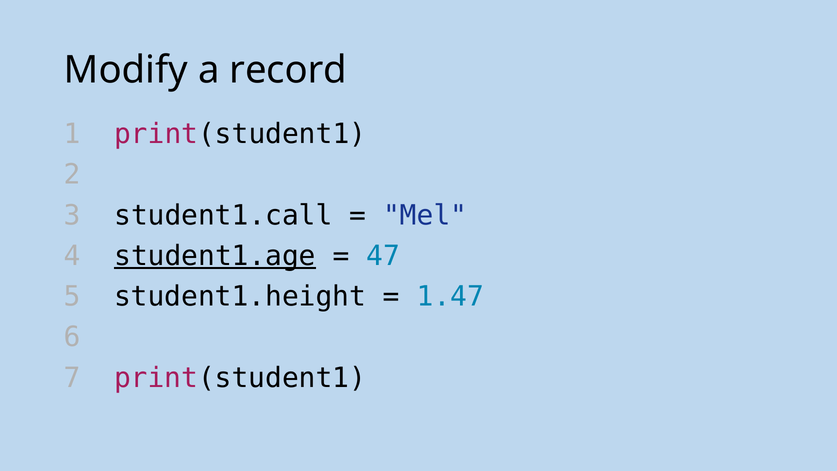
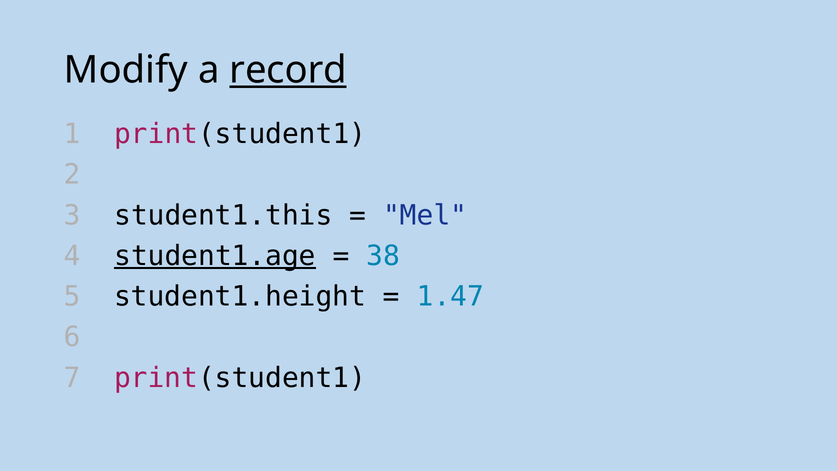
record underline: none -> present
student1.call: student1.call -> student1.this
47: 47 -> 38
